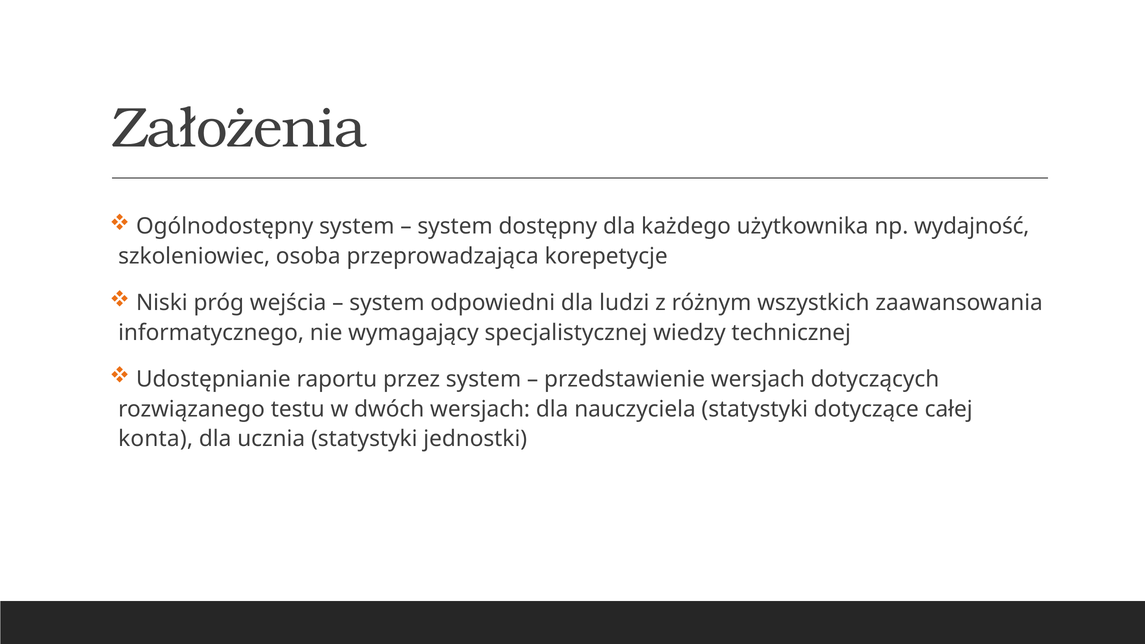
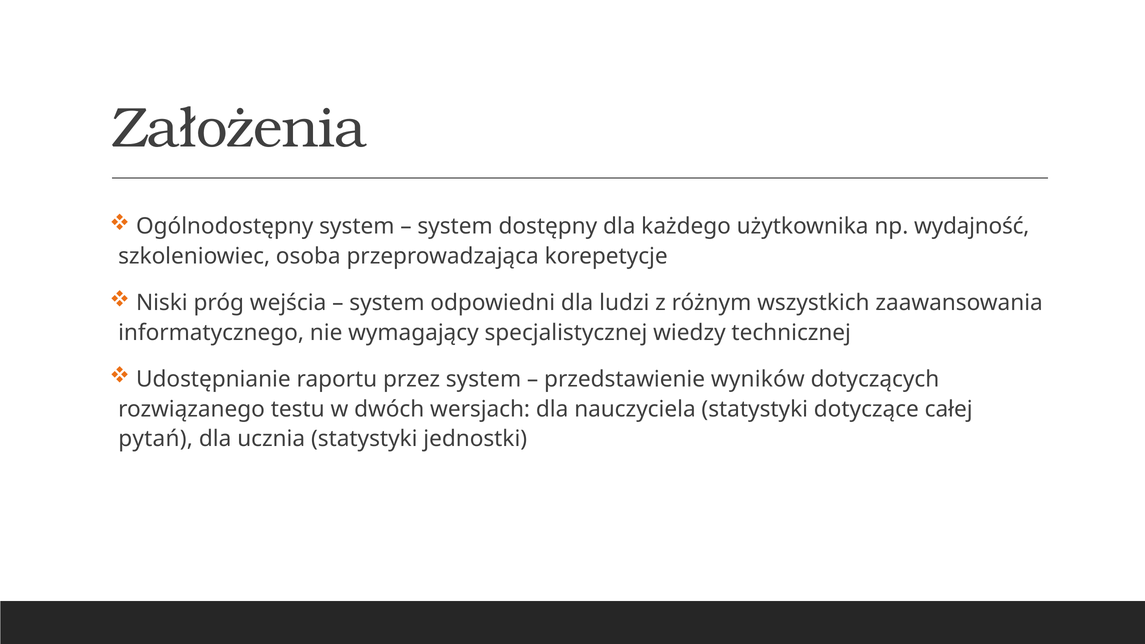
przedstawienie wersjach: wersjach -> wyników
konta: konta -> pytań
